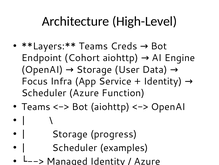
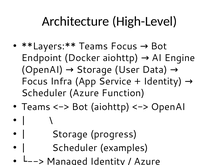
Teams Creds: Creds -> Focus
Cohort: Cohort -> Docker
